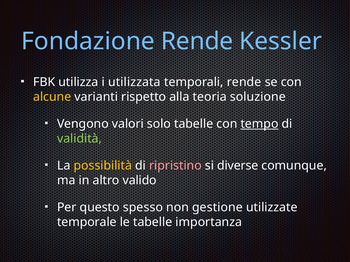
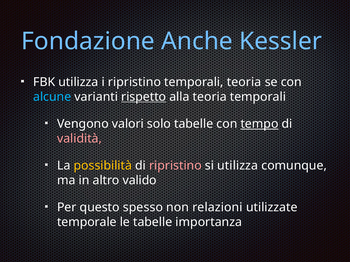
Fondazione Rende: Rende -> Anche
i utilizzata: utilizzata -> ripristino
temporali rende: rende -> teoria
alcune colour: yellow -> light blue
rispetto underline: none -> present
teoria soluzione: soluzione -> temporali
validità colour: light green -> pink
si diverse: diverse -> utilizza
gestione: gestione -> relazioni
